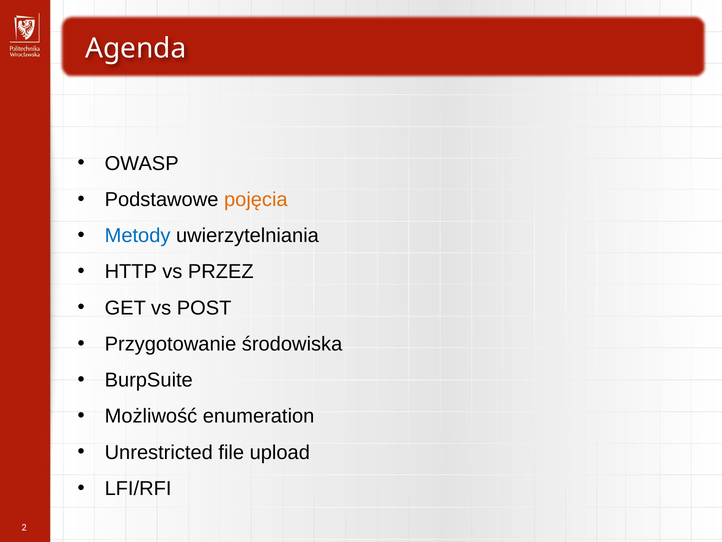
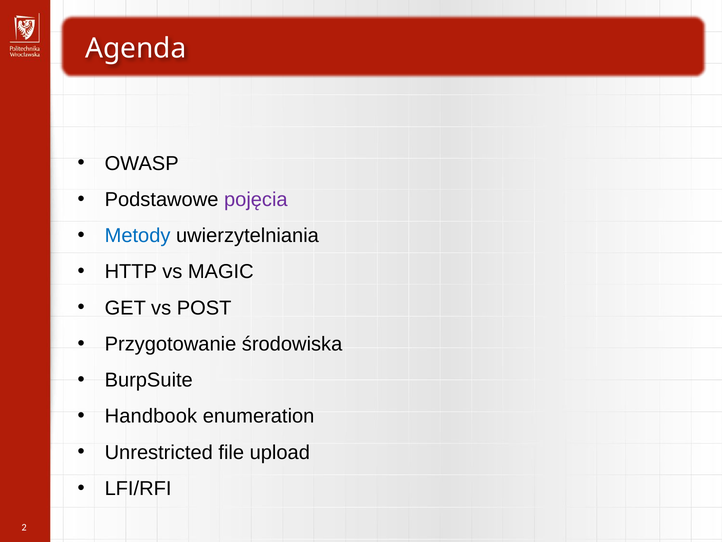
pojęcia colour: orange -> purple
PRZEZ: PRZEZ -> MAGIC
Możliwość: Możliwość -> Handbook
